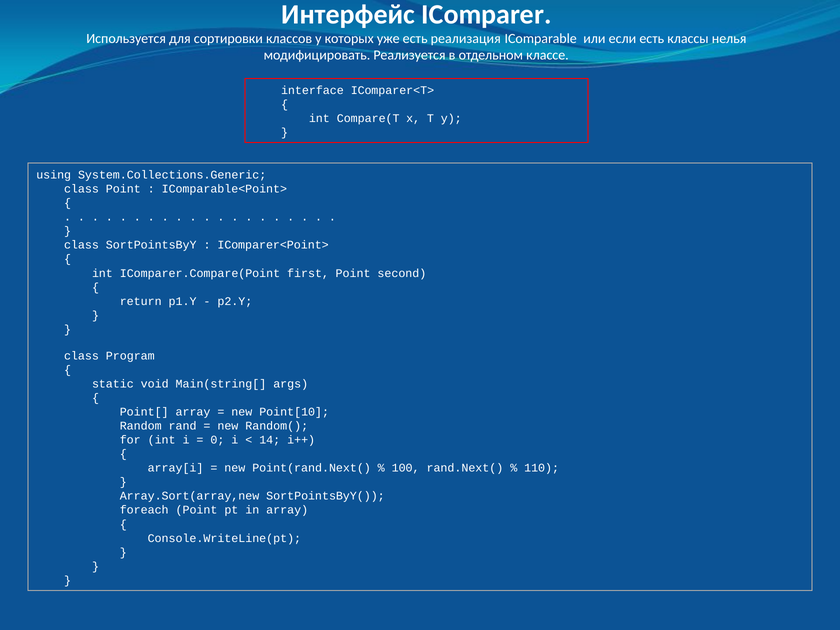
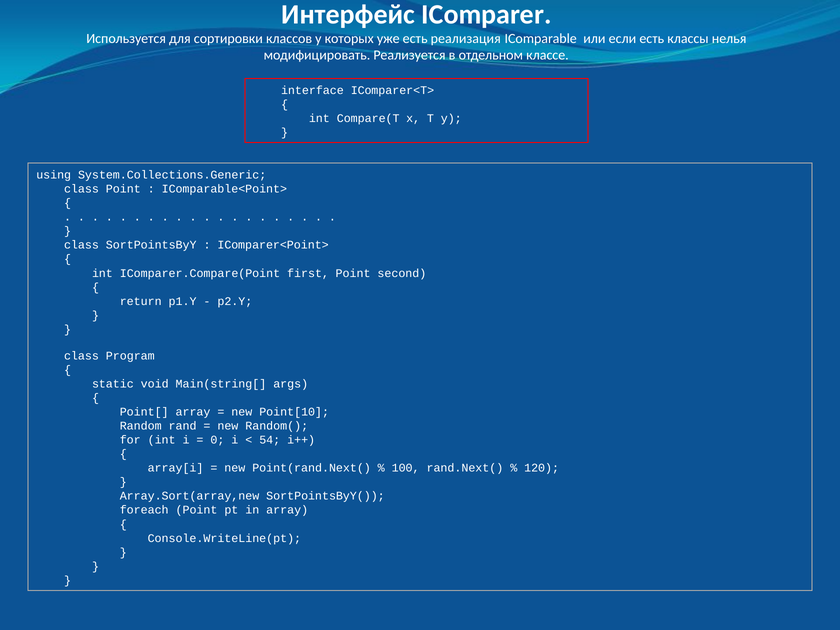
14: 14 -> 54
110: 110 -> 120
